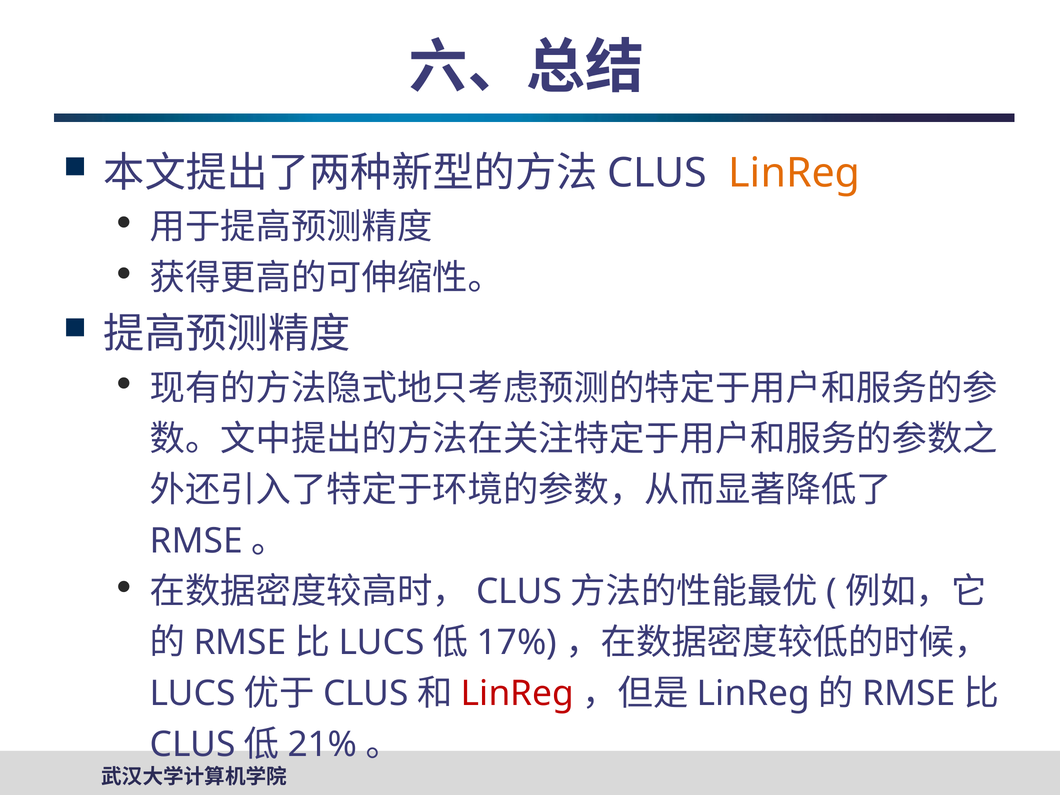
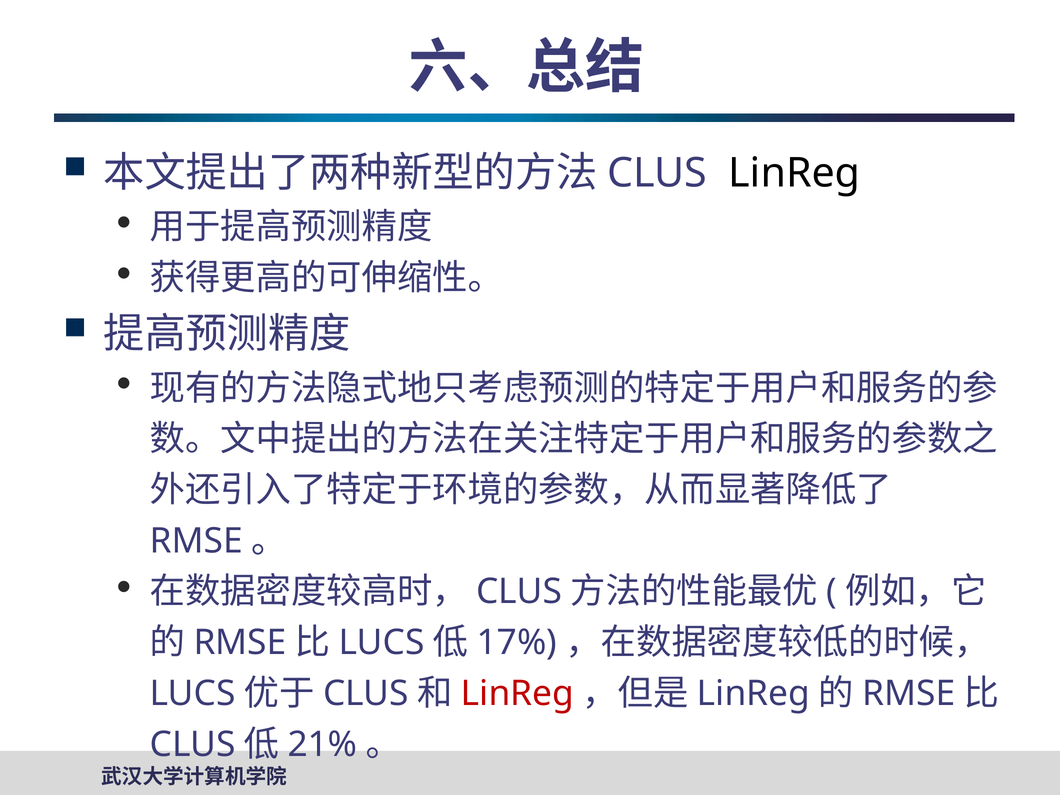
LinReg at (794, 173) colour: orange -> black
